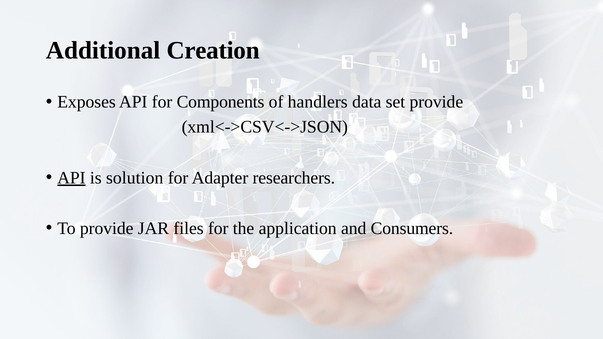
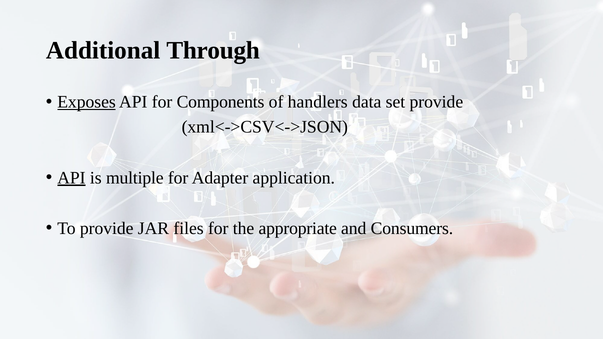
Creation: Creation -> Through
Exposes underline: none -> present
solution: solution -> multiple
researchers: researchers -> application
application: application -> appropriate
